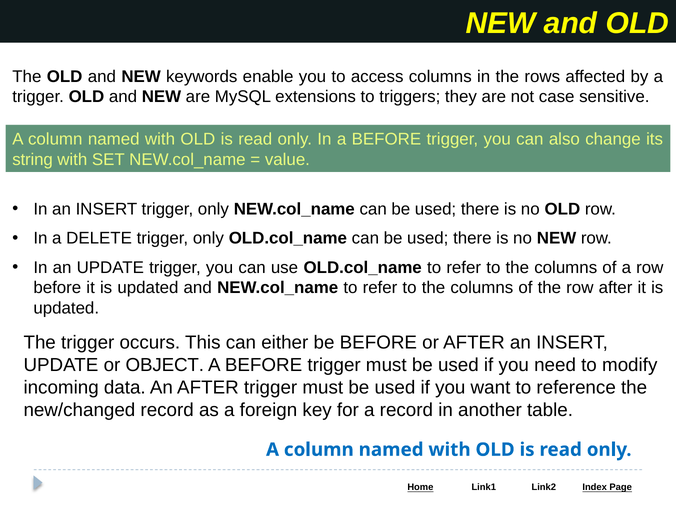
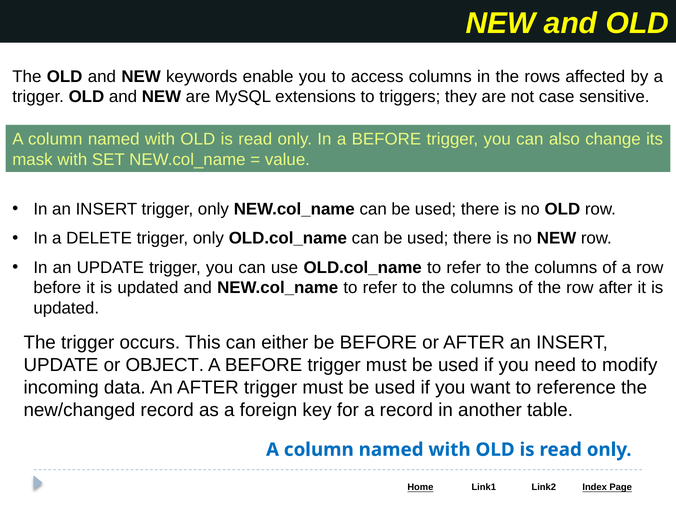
string: string -> mask
